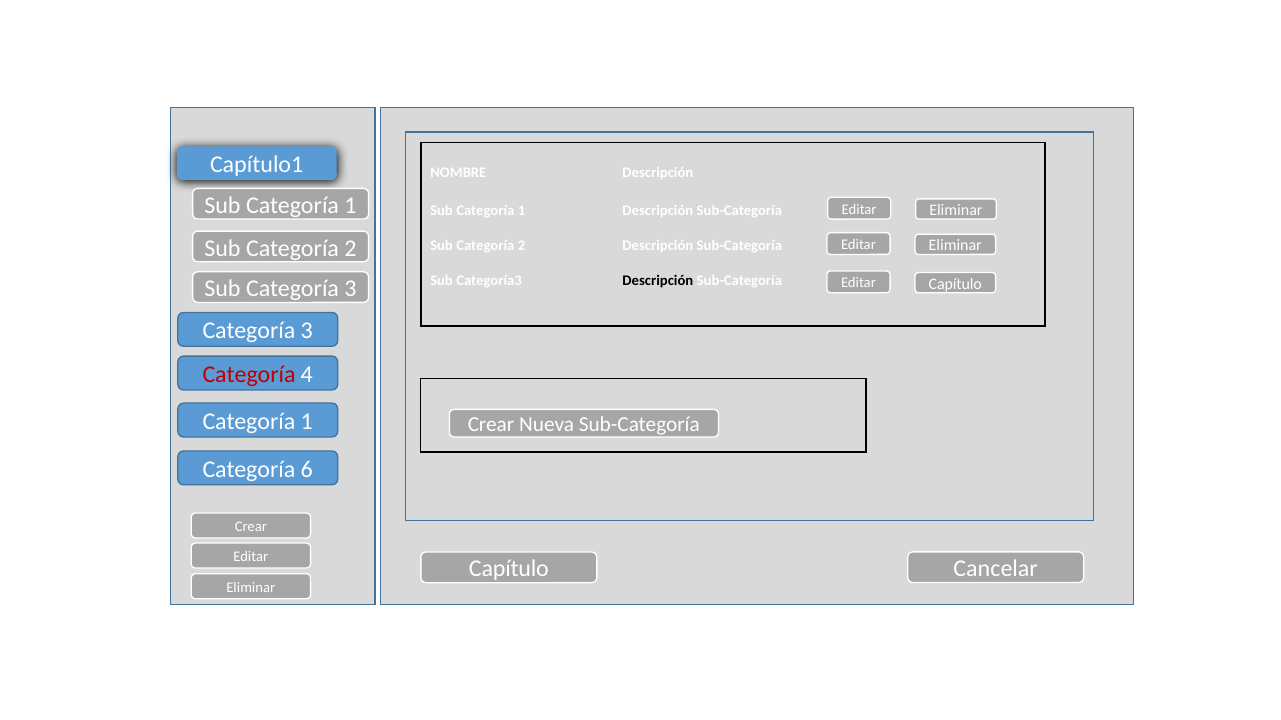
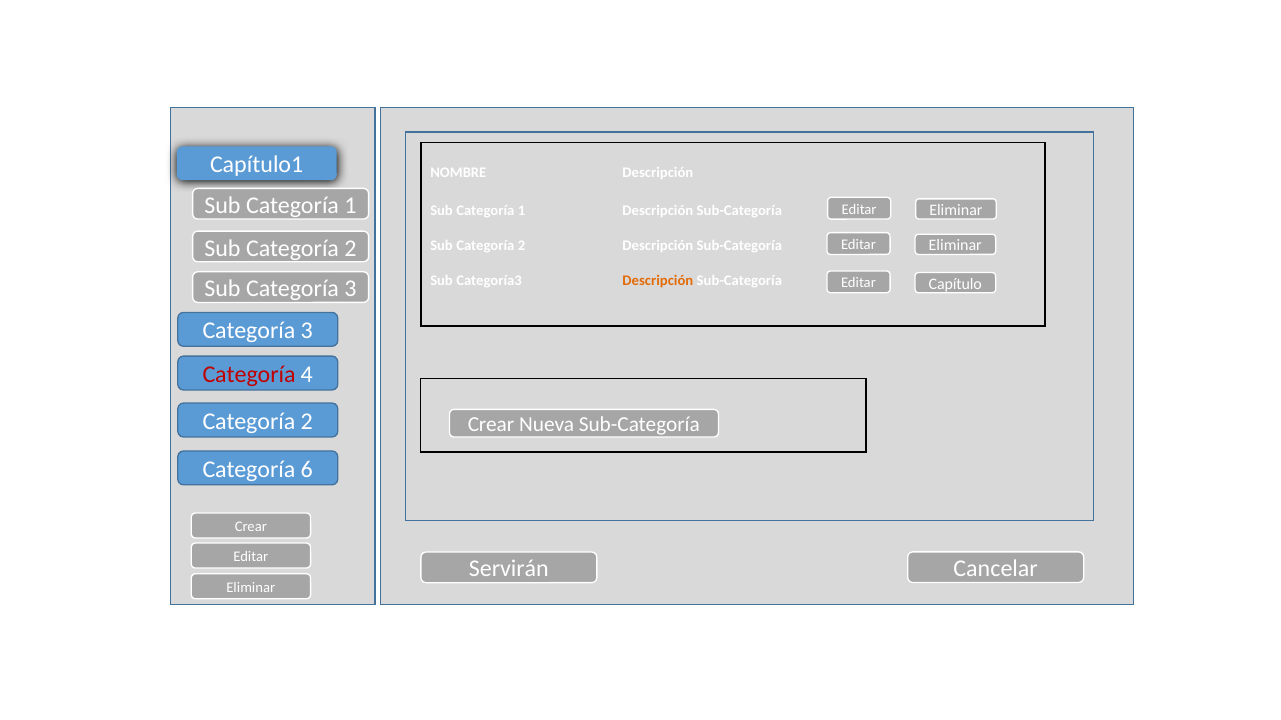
Descripción at (658, 281) colour: black -> orange
1 at (307, 422): 1 -> 2
Capítulo at (509, 569): Capítulo -> Servirán
